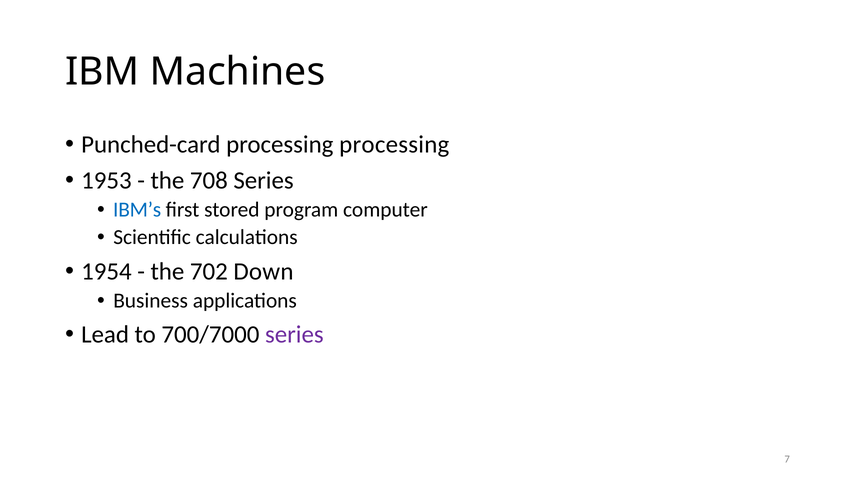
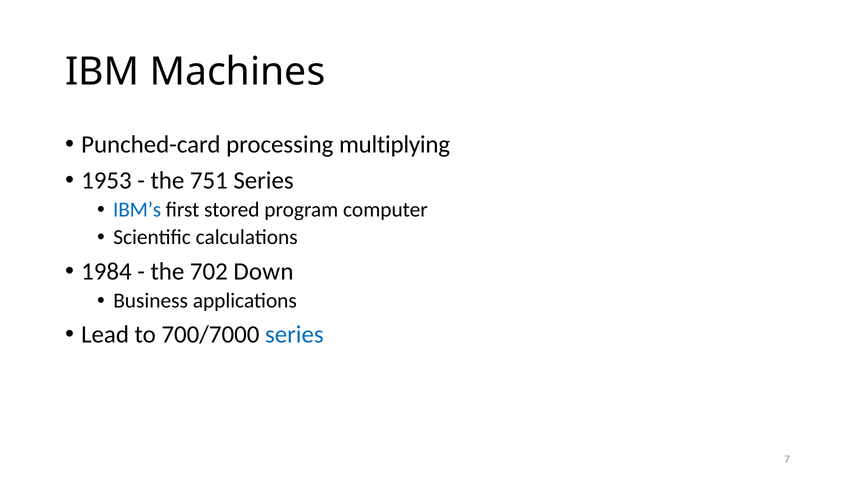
processing processing: processing -> multiplying
708: 708 -> 751
1954: 1954 -> 1984
series at (294, 335) colour: purple -> blue
